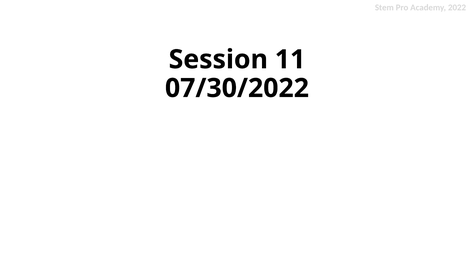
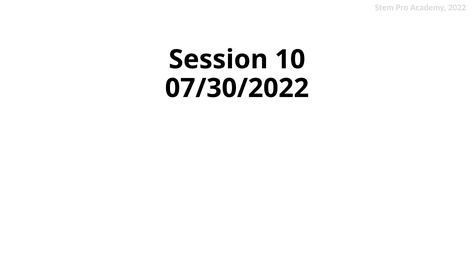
11: 11 -> 10
